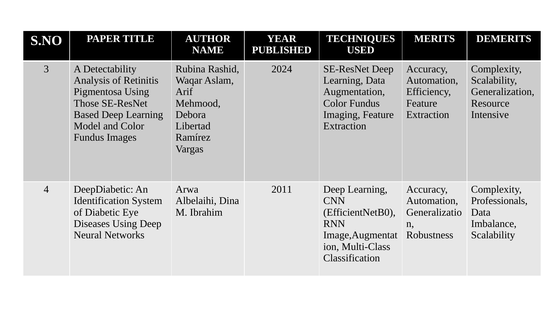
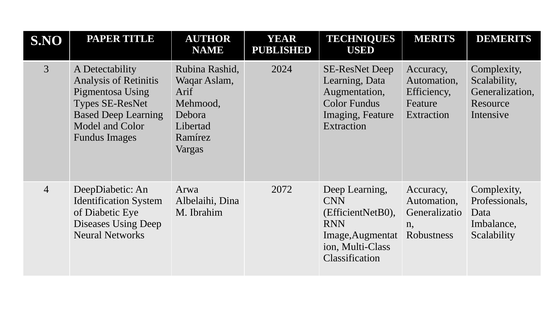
Those: Those -> Types
2011: 2011 -> 2072
